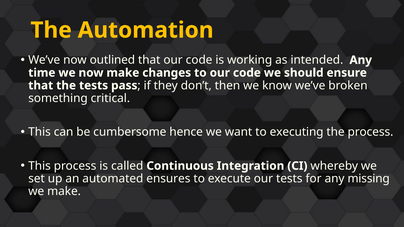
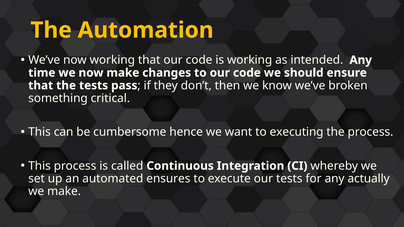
now outlined: outlined -> working
missing: missing -> actually
